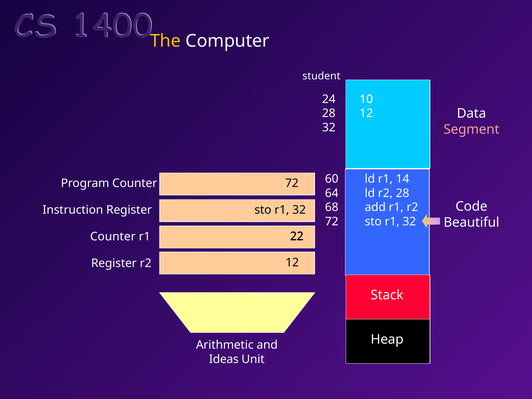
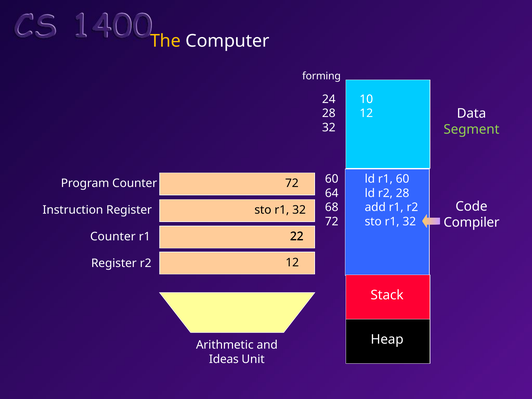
student: student -> forming
Segment colour: pink -> light green
r1 14: 14 -> 60
Beautiful: Beautiful -> Compiler
